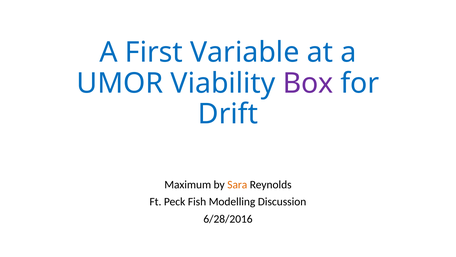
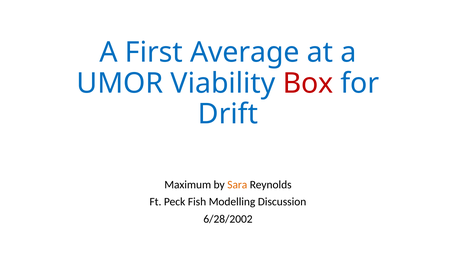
Variable: Variable -> Average
Box colour: purple -> red
6/28/2016: 6/28/2016 -> 6/28/2002
